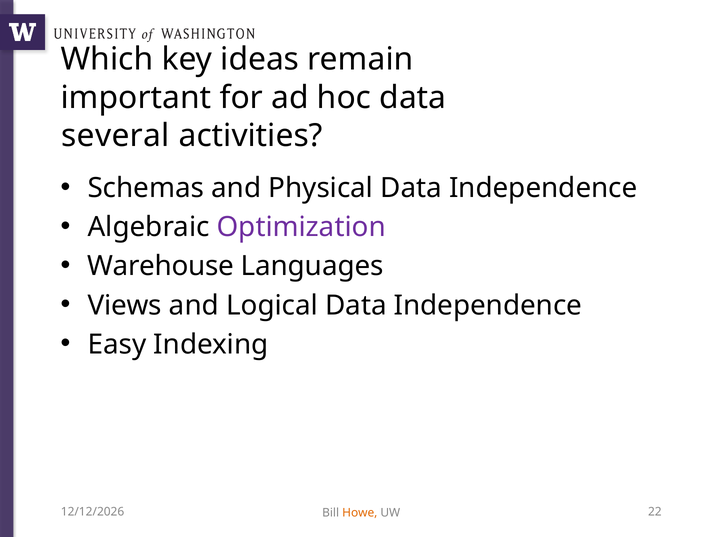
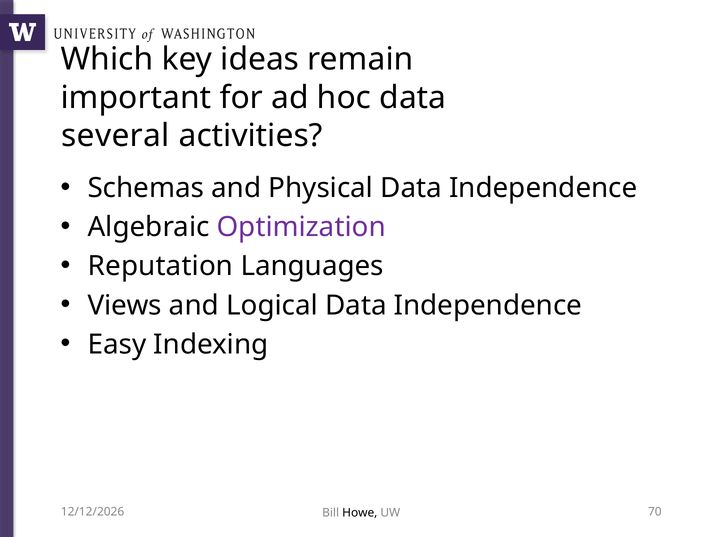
Warehouse: Warehouse -> Reputation
22: 22 -> 70
Howe colour: orange -> black
